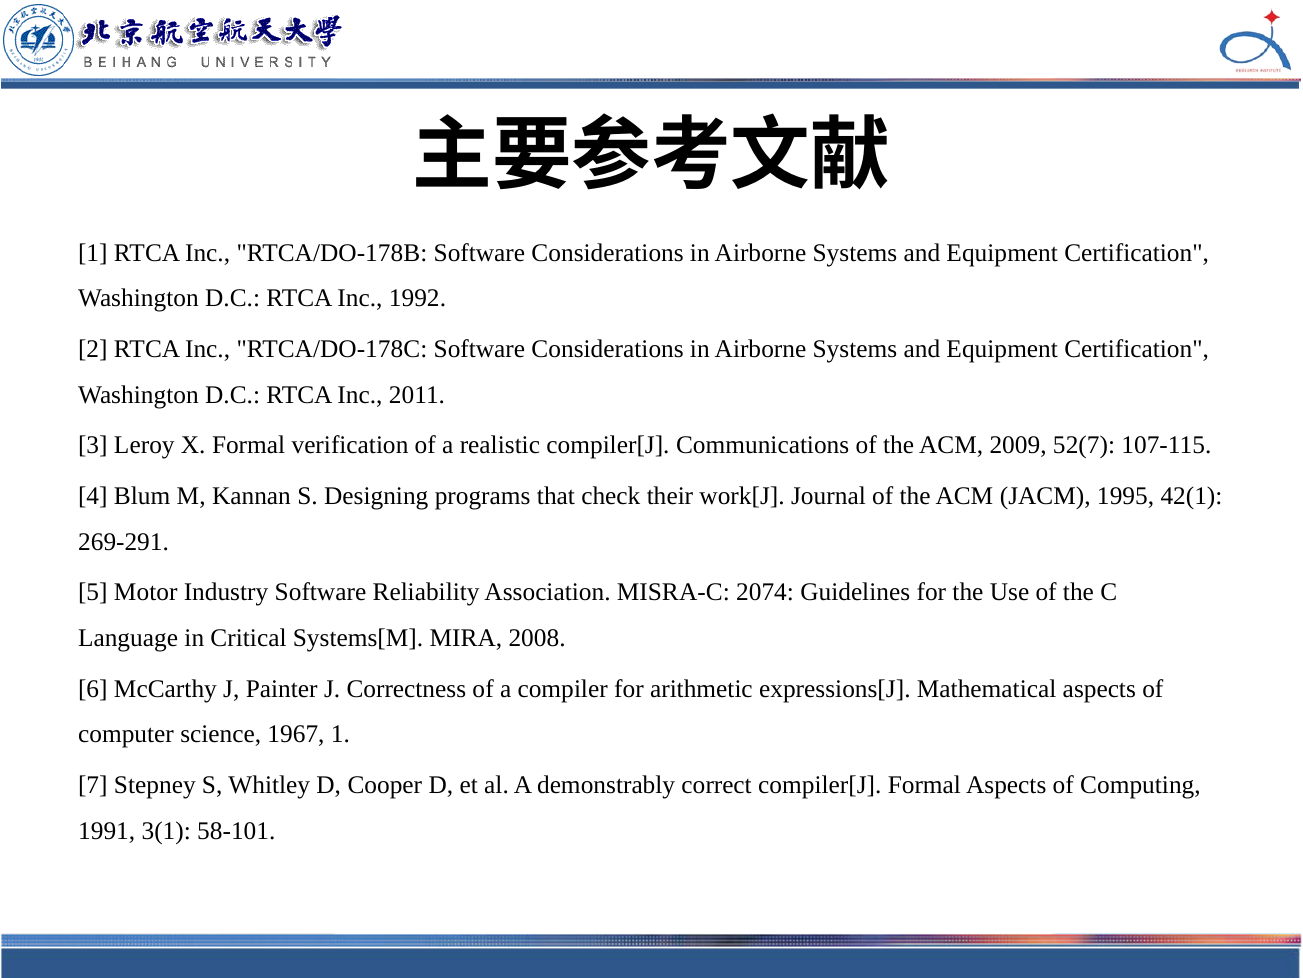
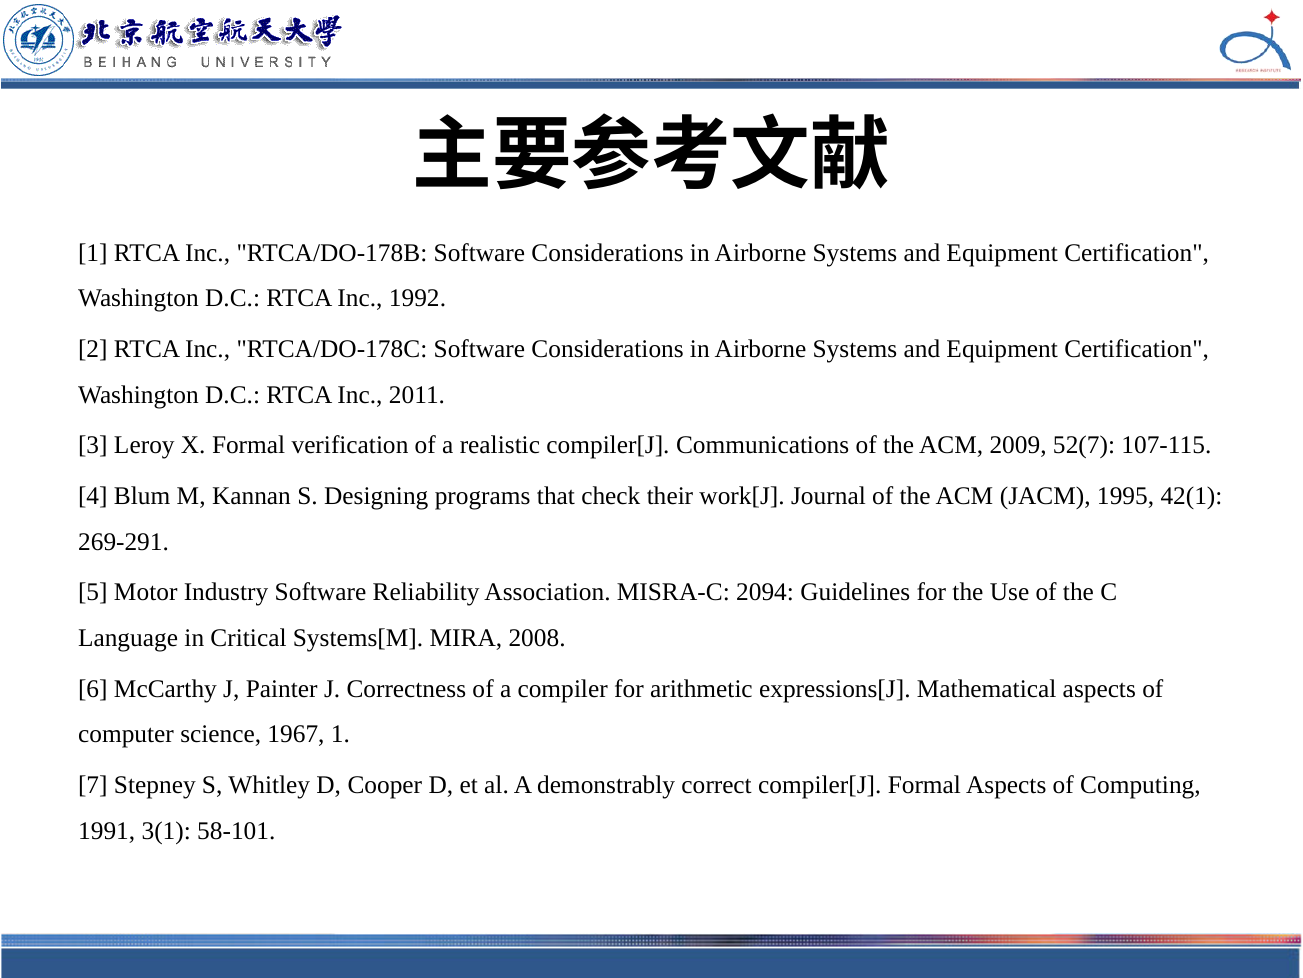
2074: 2074 -> 2094
